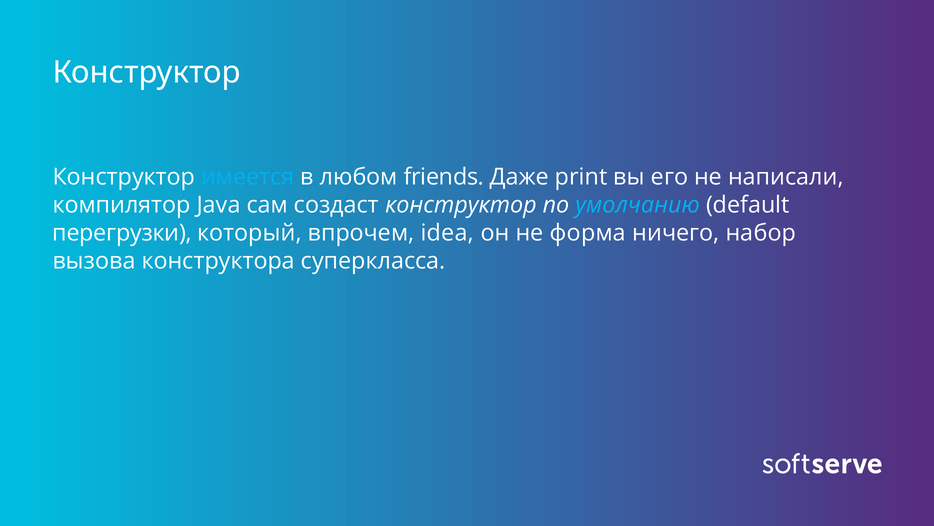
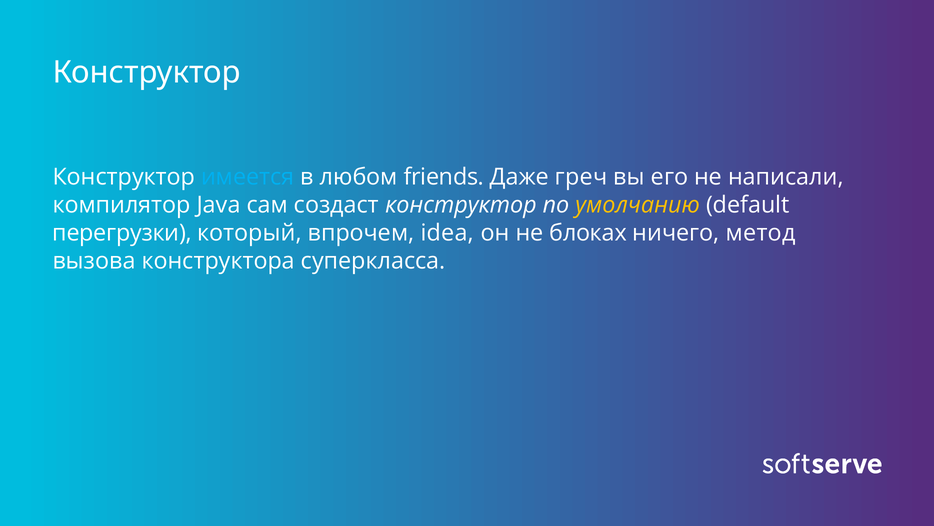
print: print -> греч
умолчанию colour: light blue -> yellow
форма: форма -> блоках
набор: набор -> метод
